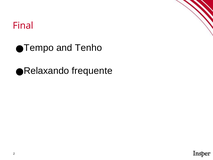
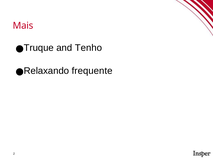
Final: Final -> Mais
Tempo: Tempo -> Truque
